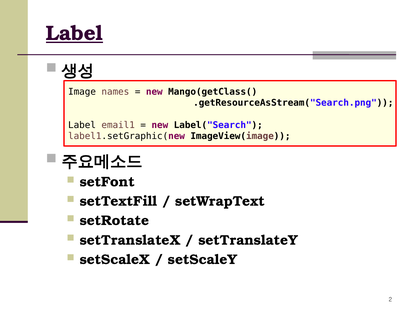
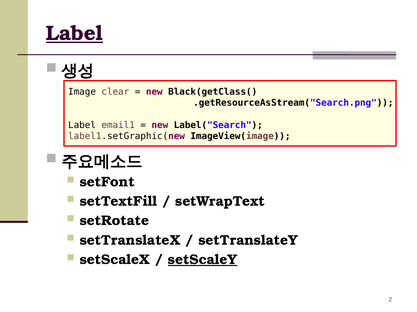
names: names -> clear
Mango(getClass(: Mango(getClass( -> Black(getClass(
setScaleY underline: none -> present
